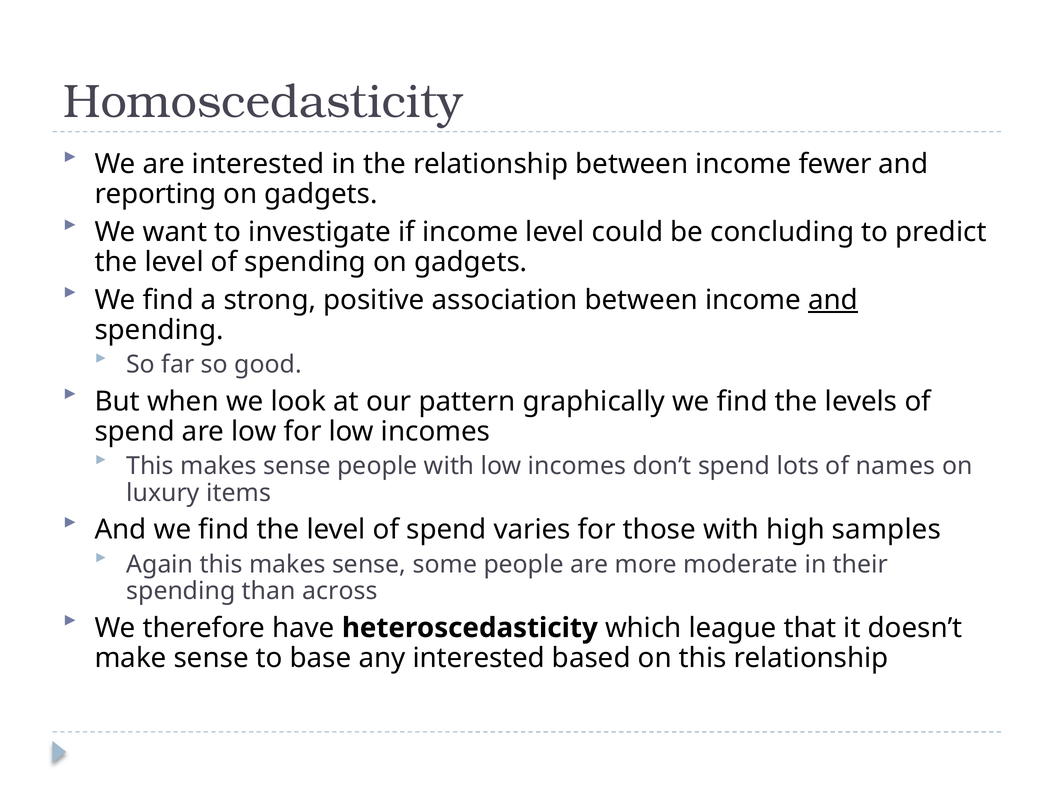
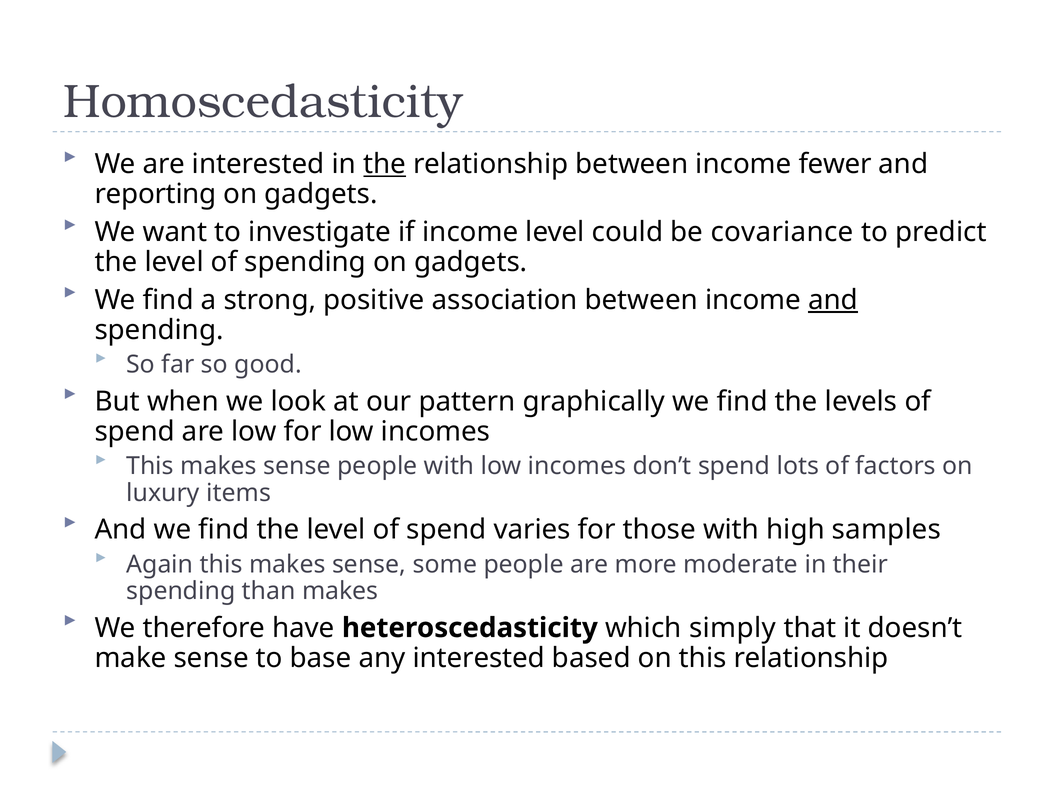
the at (385, 164) underline: none -> present
concluding: concluding -> covariance
names: names -> factors
than across: across -> makes
league: league -> simply
